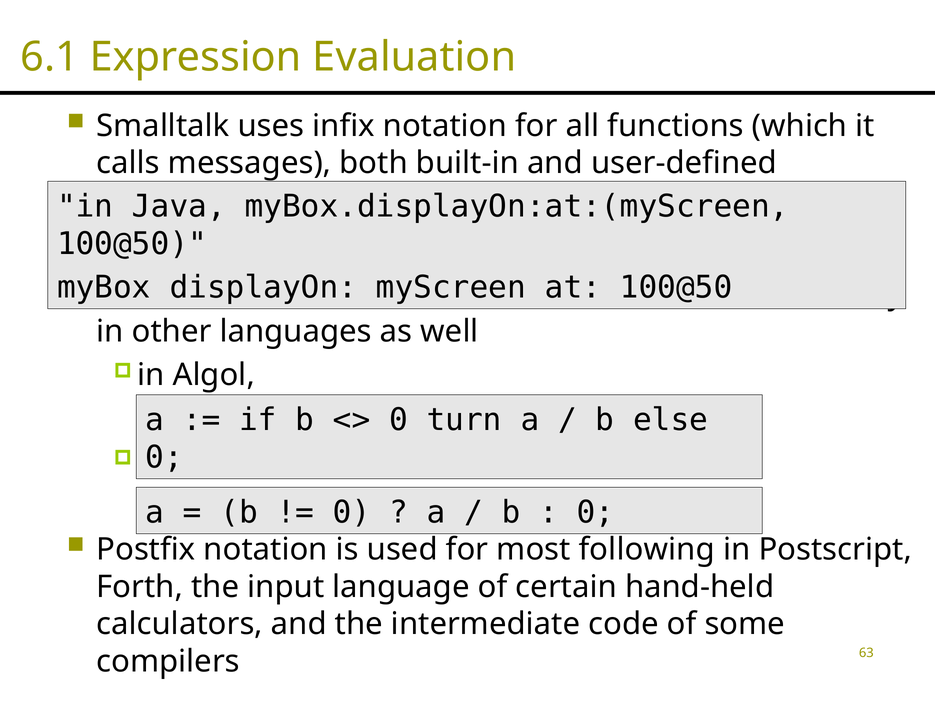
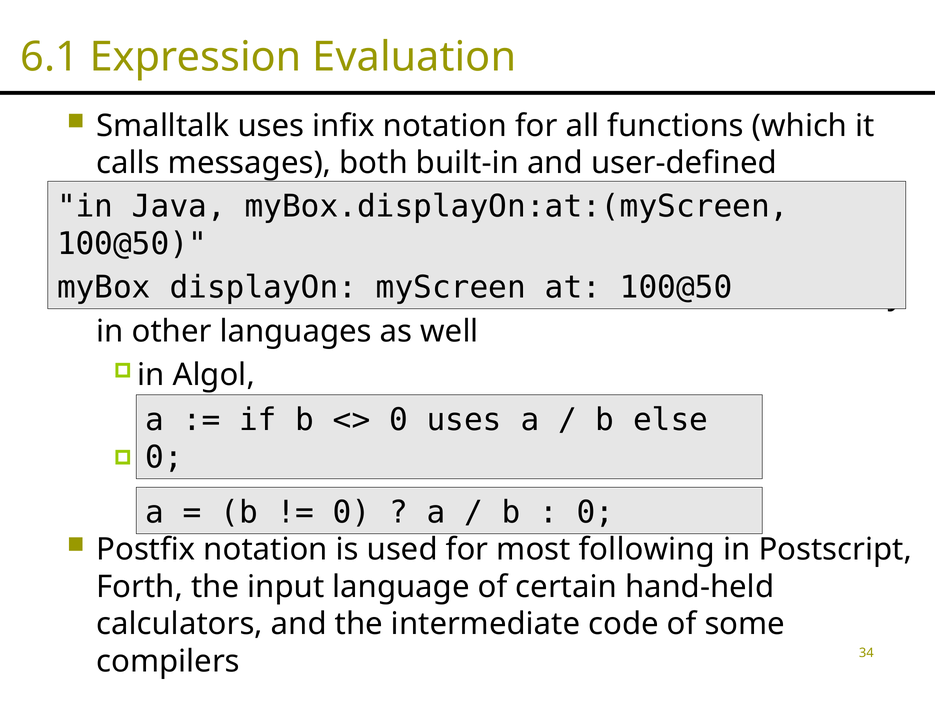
0 turn: turn -> uses
63: 63 -> 34
